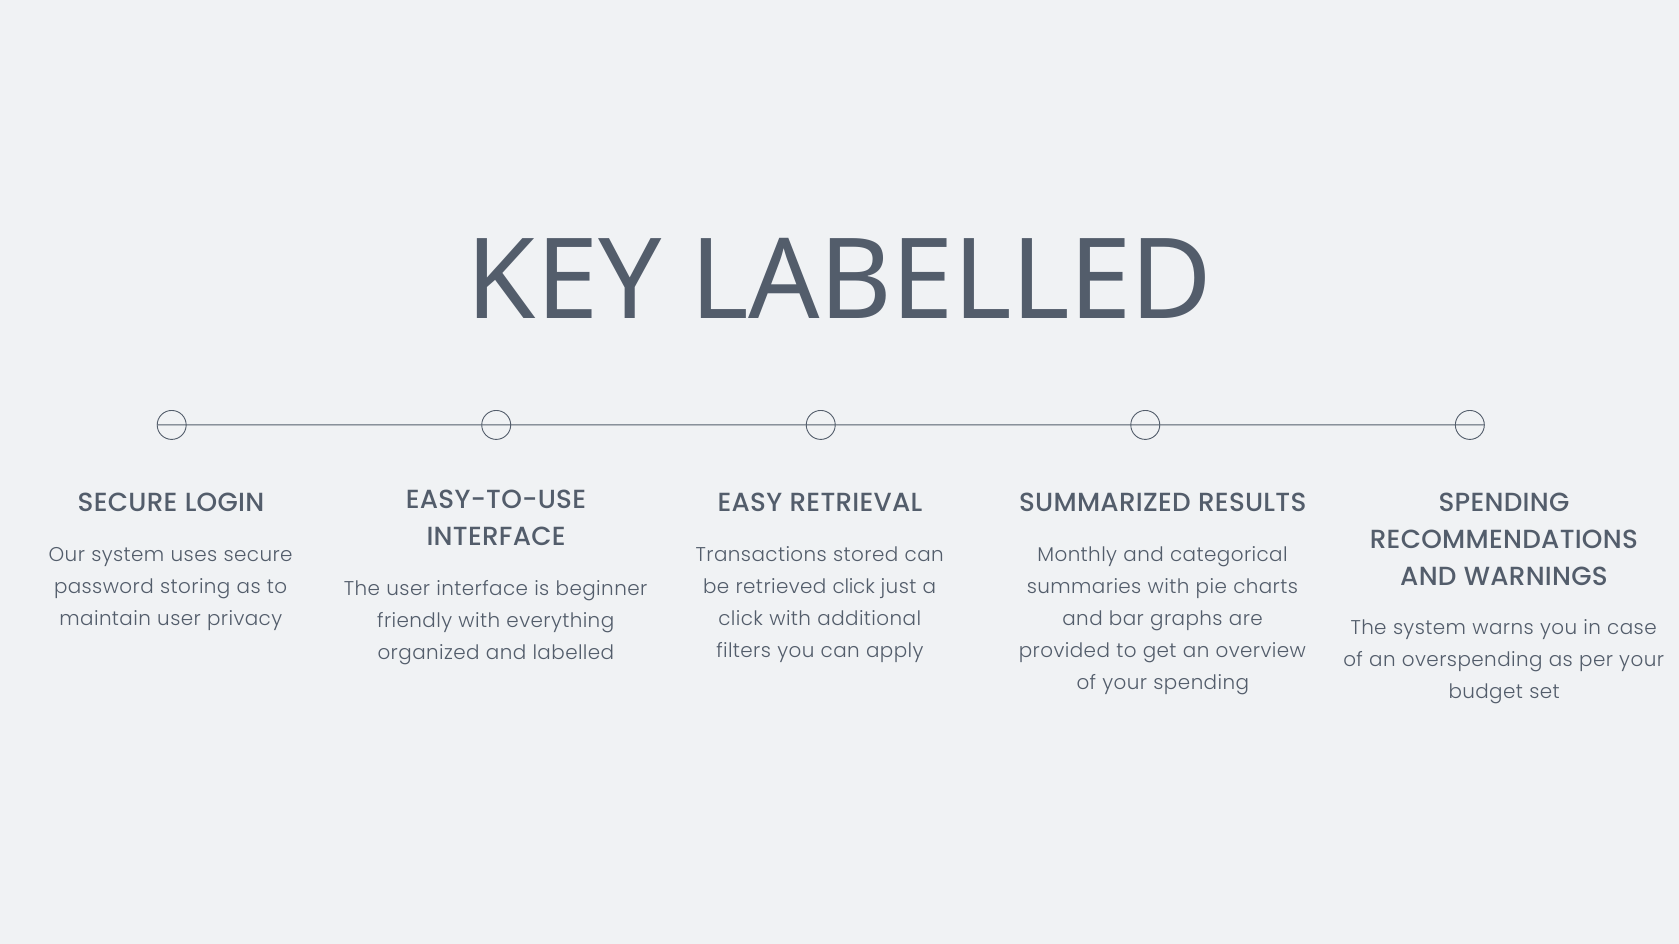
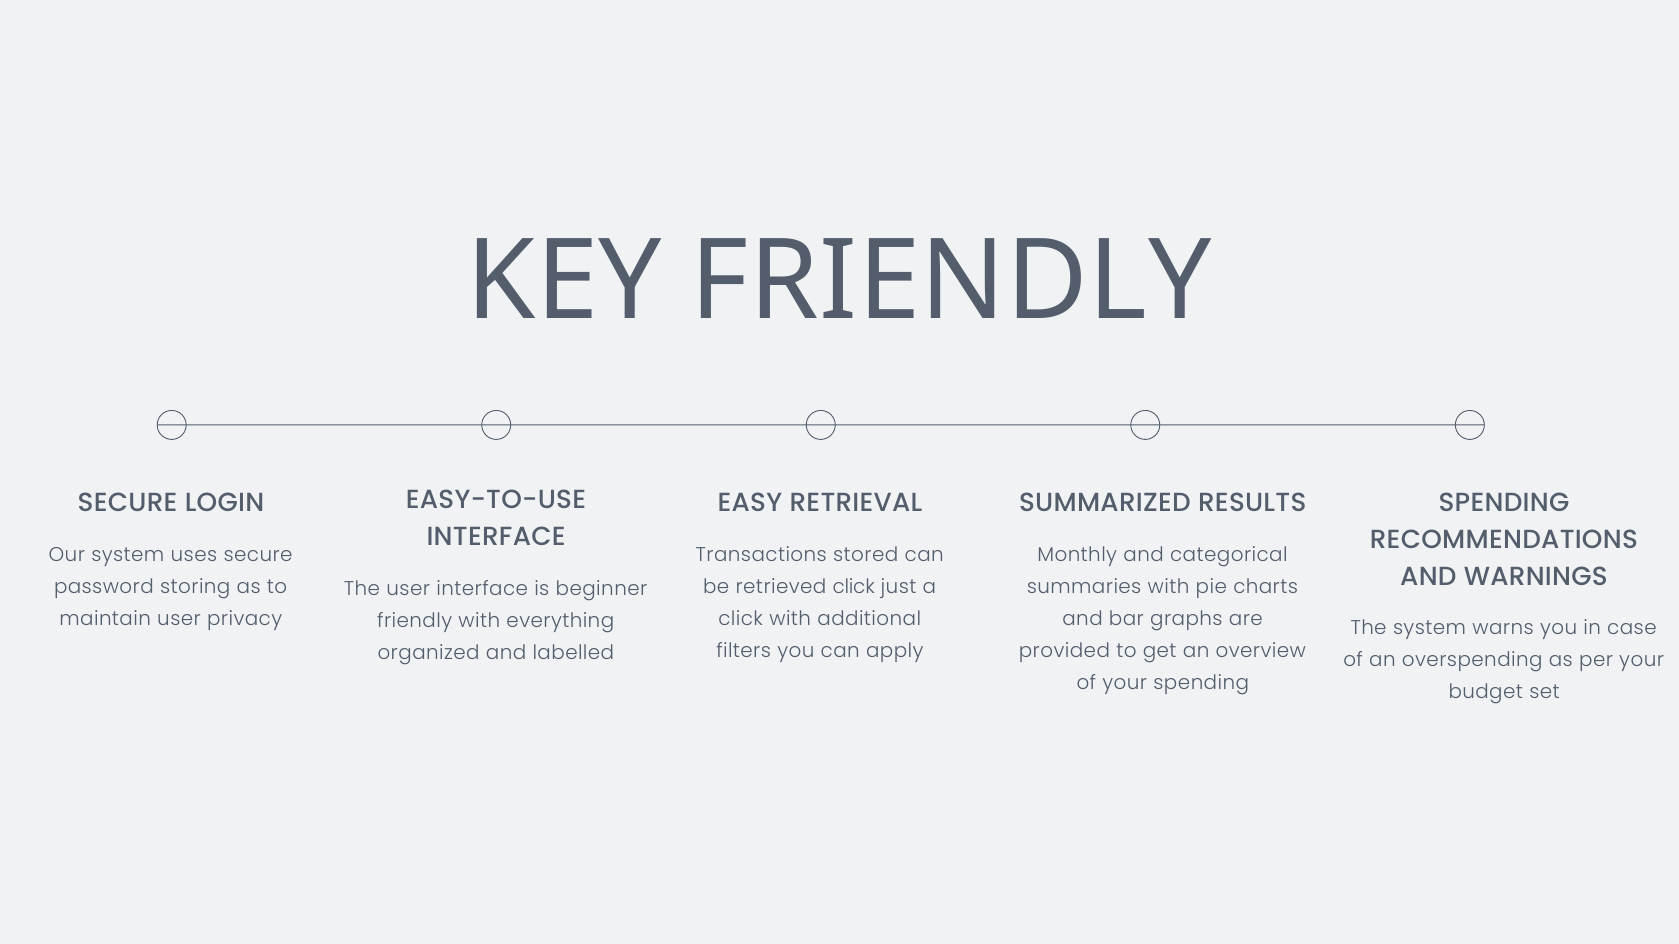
KEY LABELLED: LABELLED -> FRIENDLY
